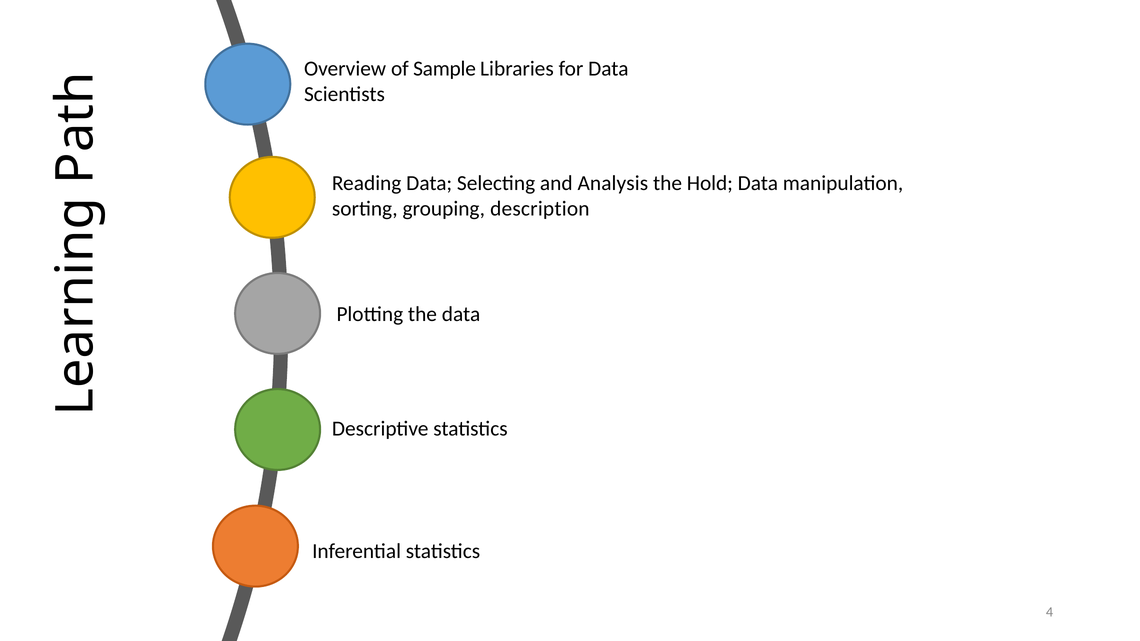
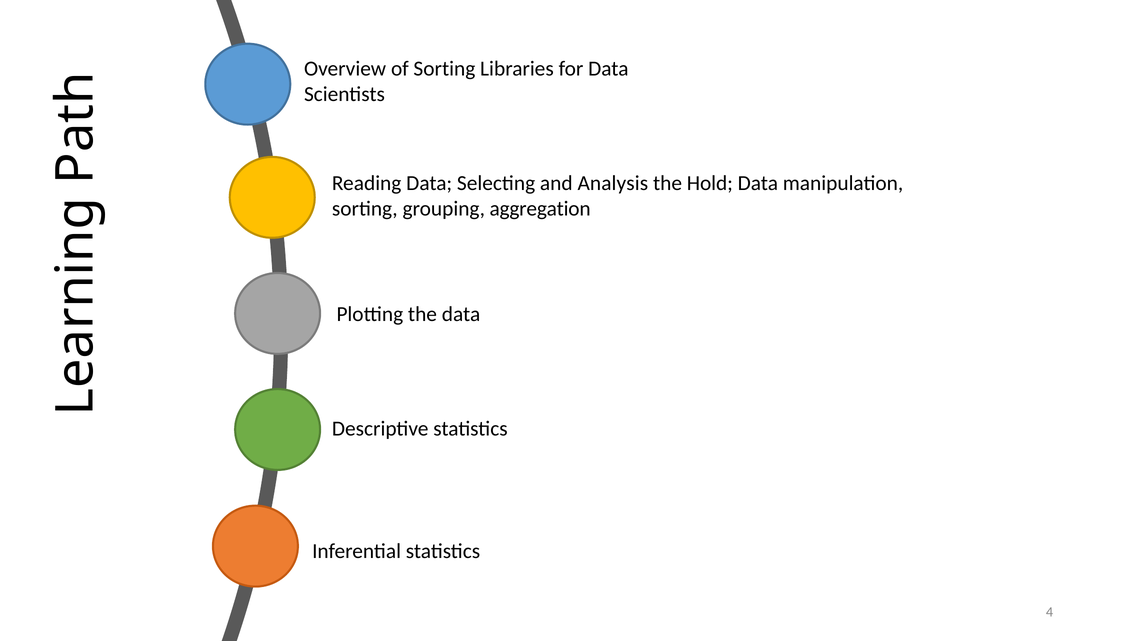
of Sample: Sample -> Sorting
description: description -> aggregation
